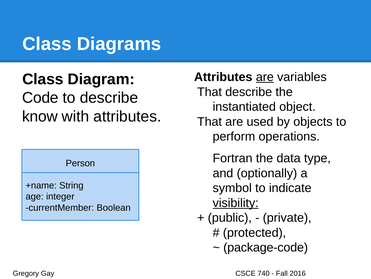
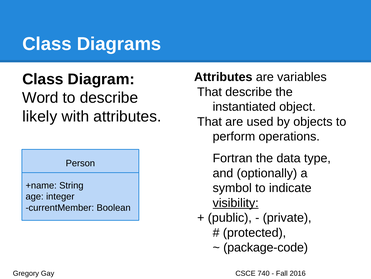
are at (265, 77) underline: present -> none
Code: Code -> Word
know: know -> likely
